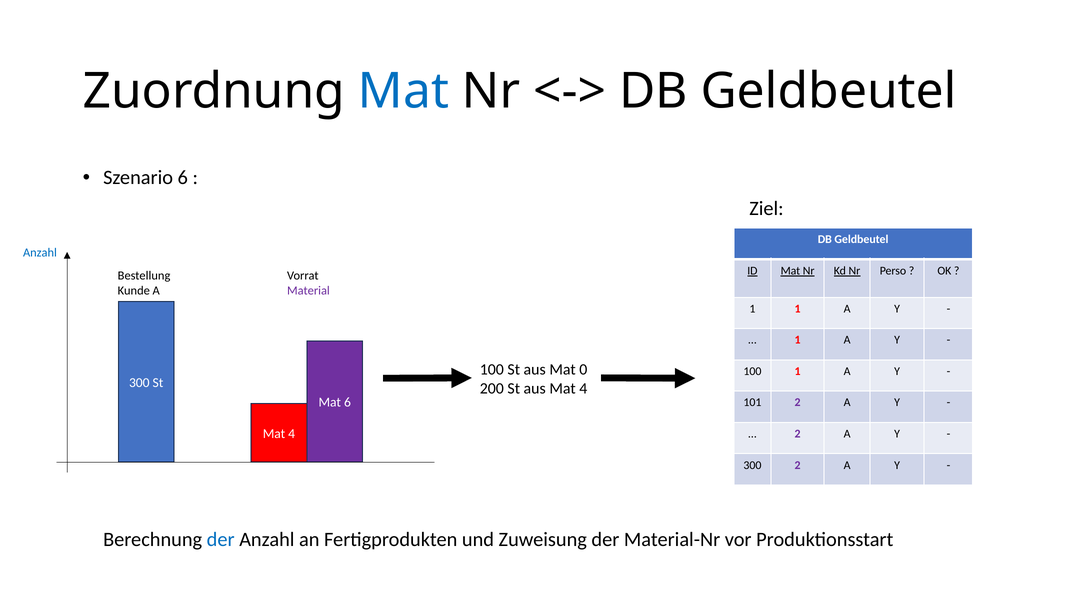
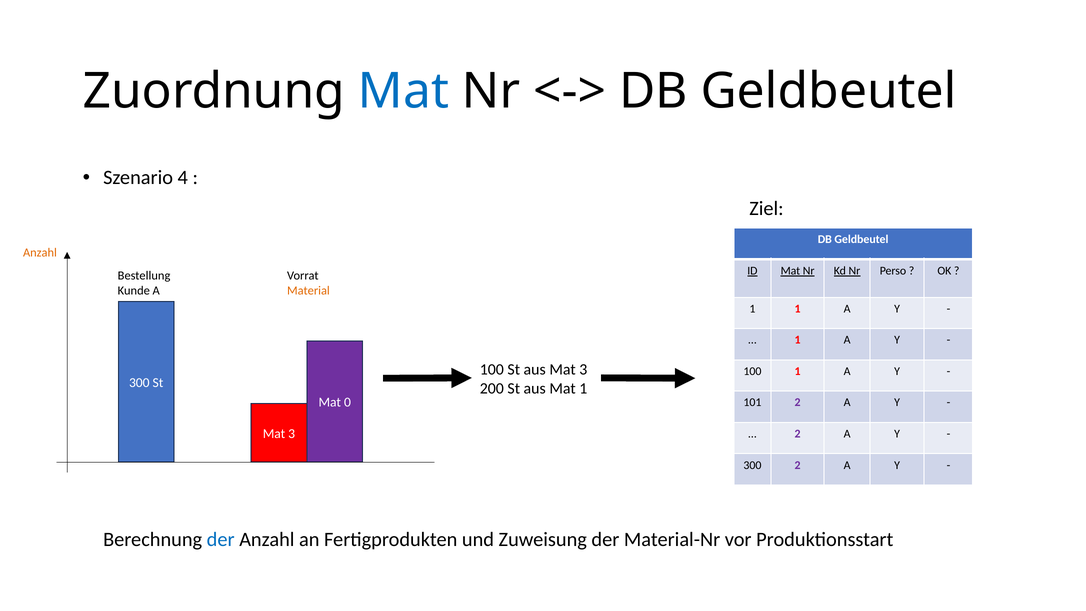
Szenario 6: 6 -> 4
Anzahl at (40, 253) colour: blue -> orange
Material colour: purple -> orange
aus Mat 0: 0 -> 3
aus Mat 4: 4 -> 1
Mat 6: 6 -> 0
4 at (292, 434): 4 -> 3
